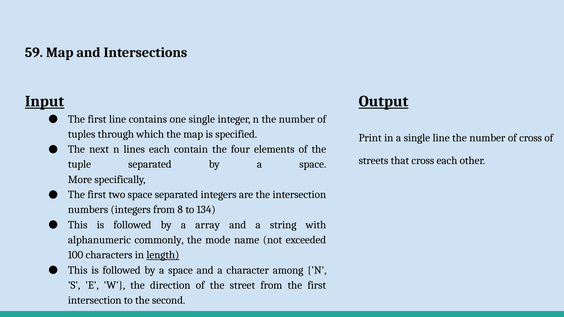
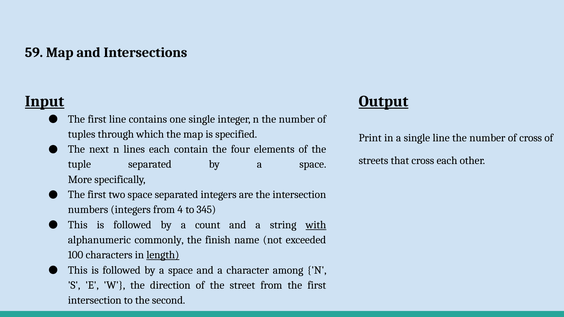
from 8: 8 -> 4
134: 134 -> 345
array: array -> count
with underline: none -> present
mode: mode -> finish
